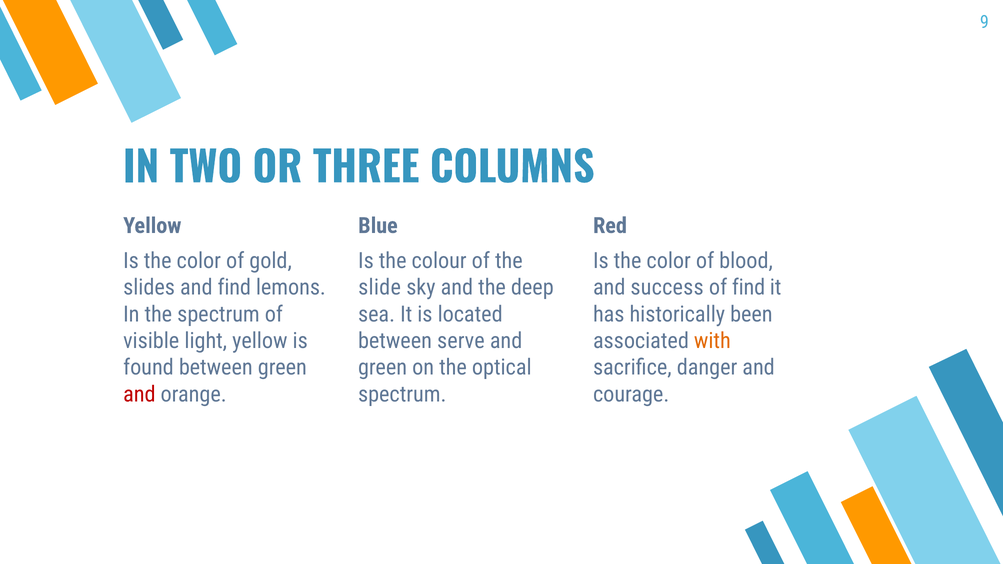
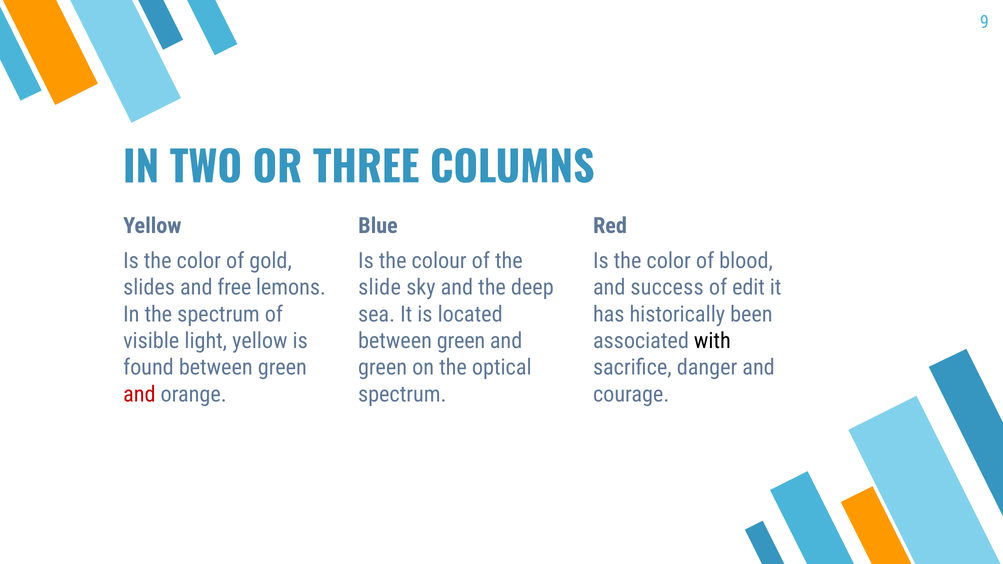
and find: find -> free
of find: find -> edit
serve at (461, 341): serve -> green
with colour: orange -> black
